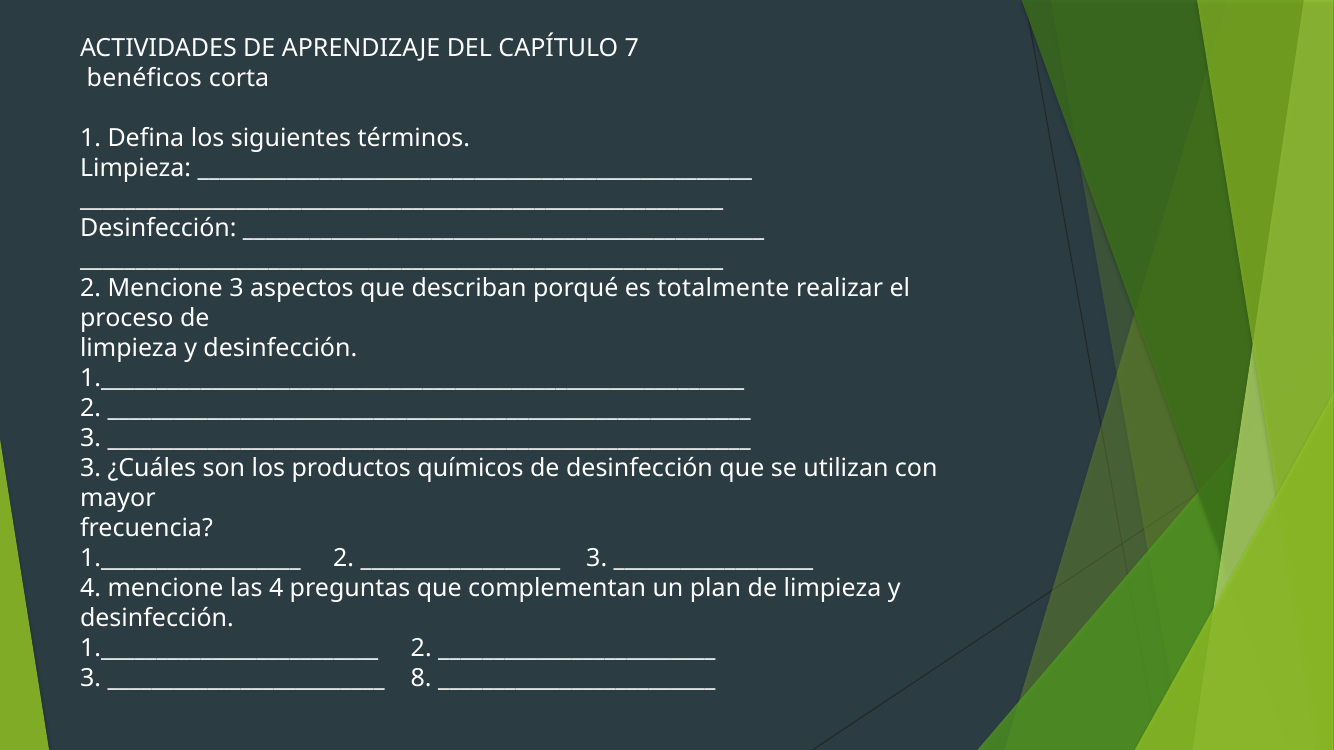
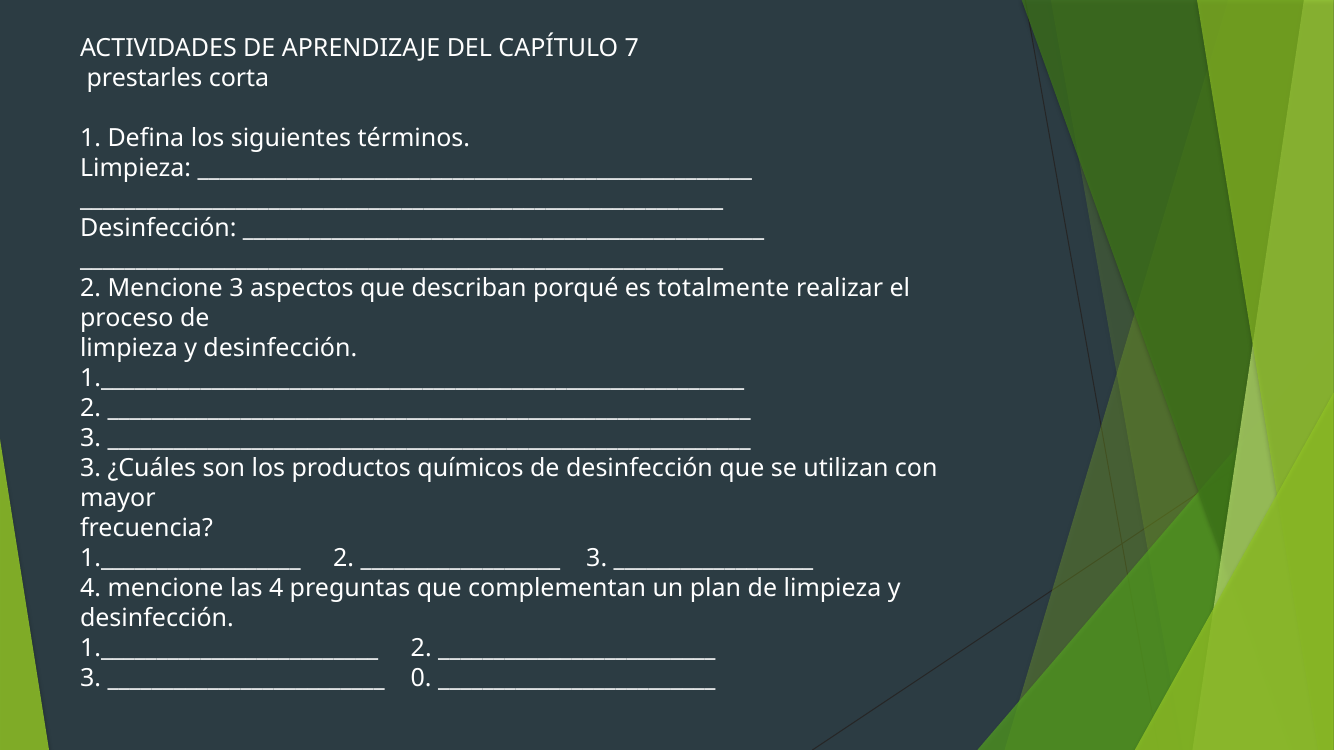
benéficos: benéficos -> prestarles
8: 8 -> 0
